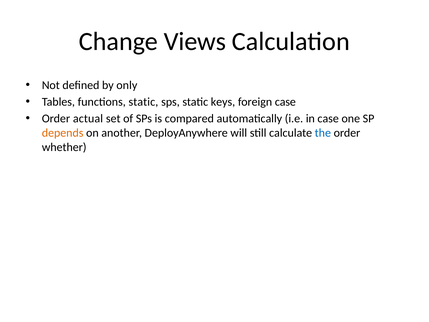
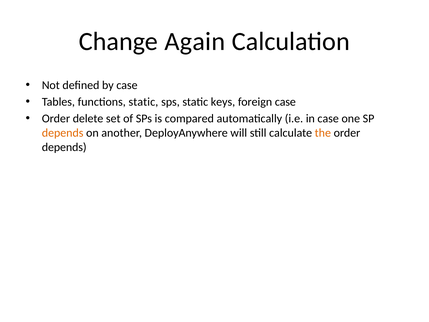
Views: Views -> Again
by only: only -> case
actual: actual -> delete
the colour: blue -> orange
whether at (64, 147): whether -> depends
